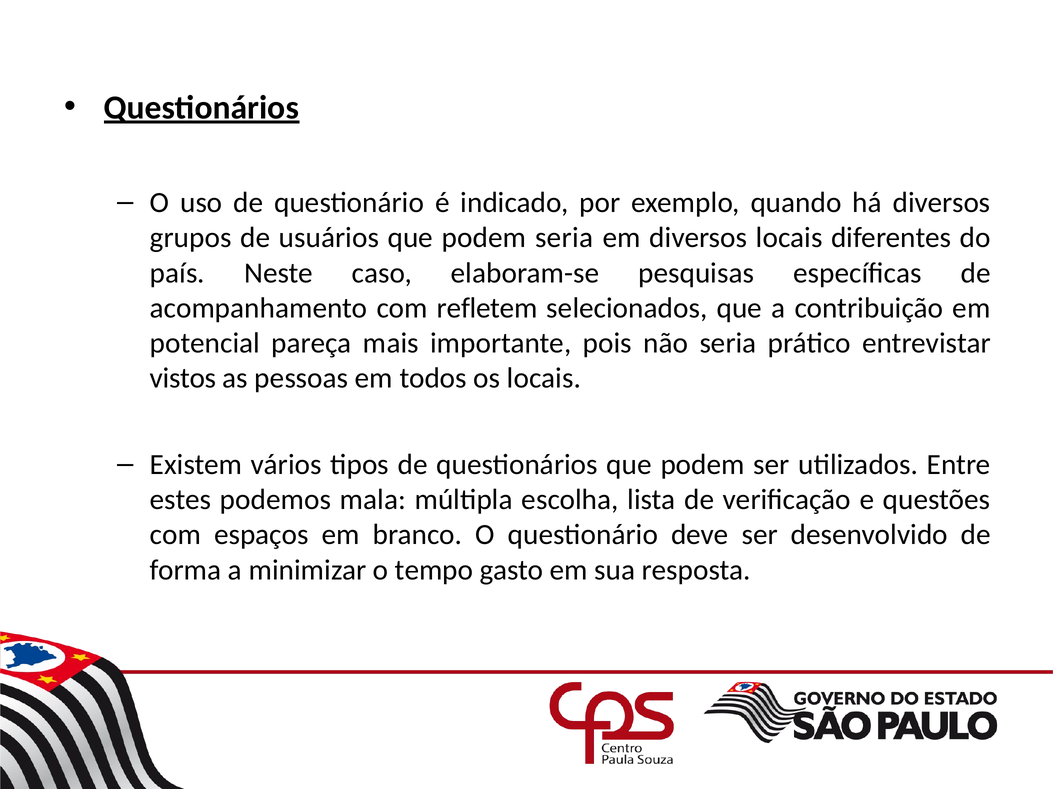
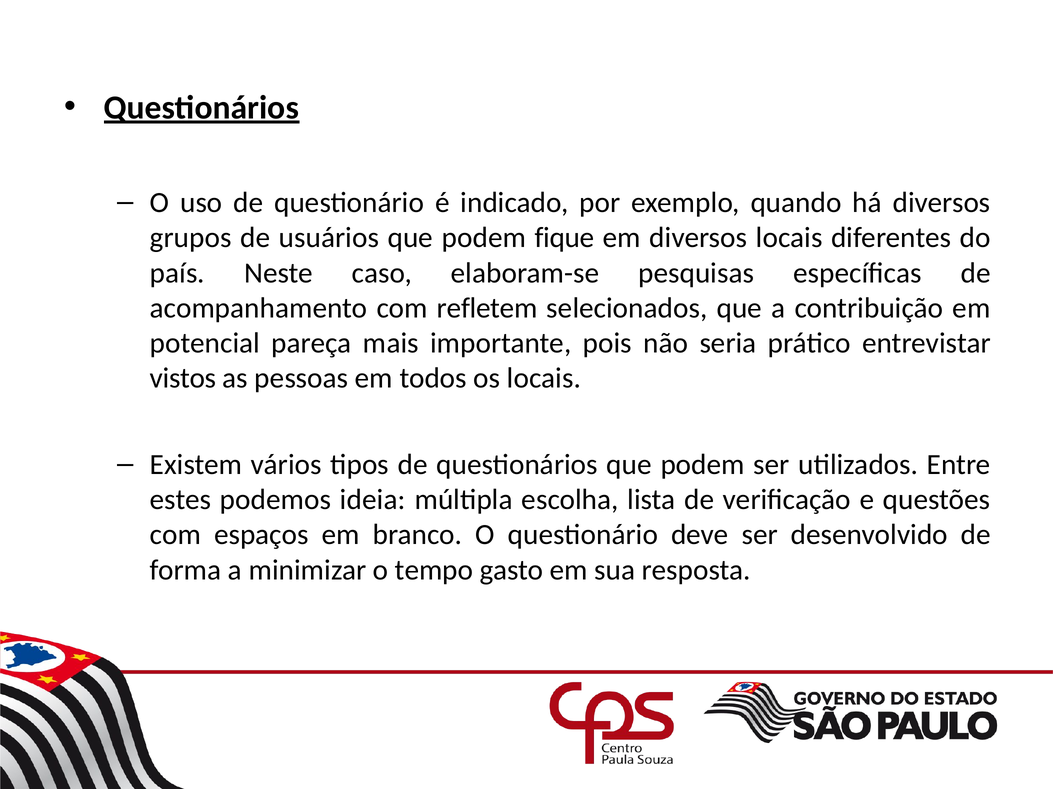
podem seria: seria -> fique
mala: mala -> ideia
